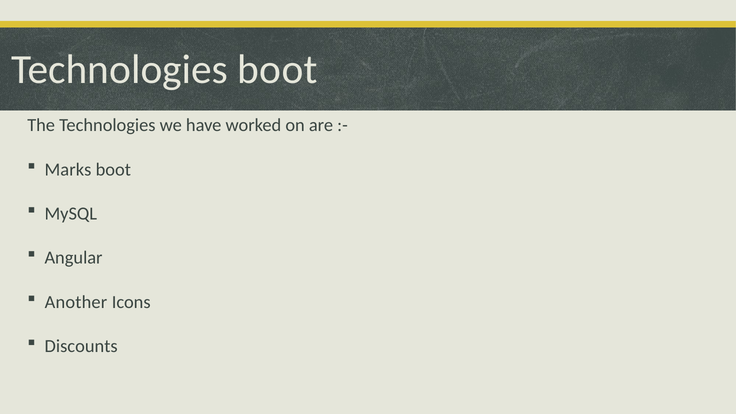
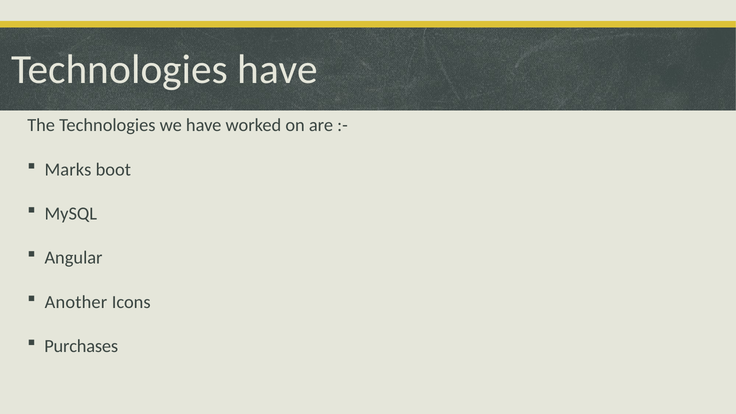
Technologies boot: boot -> have
Discounts: Discounts -> Purchases
